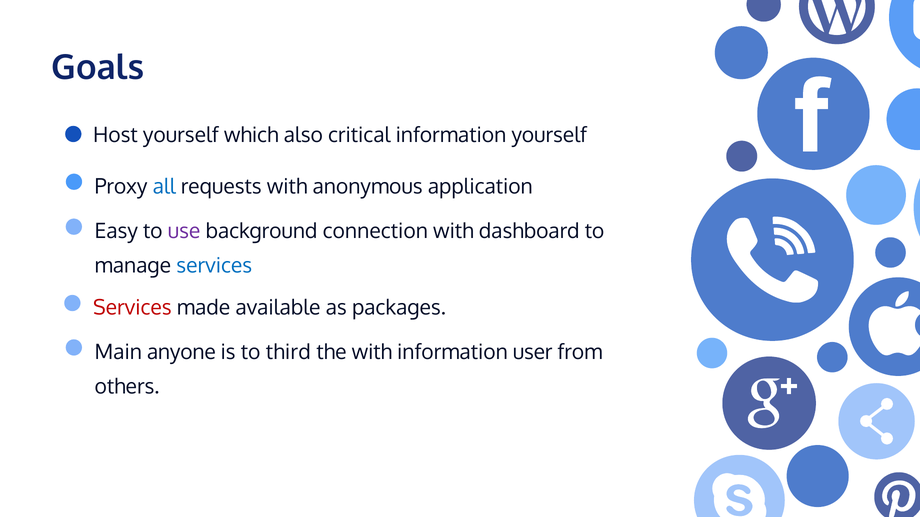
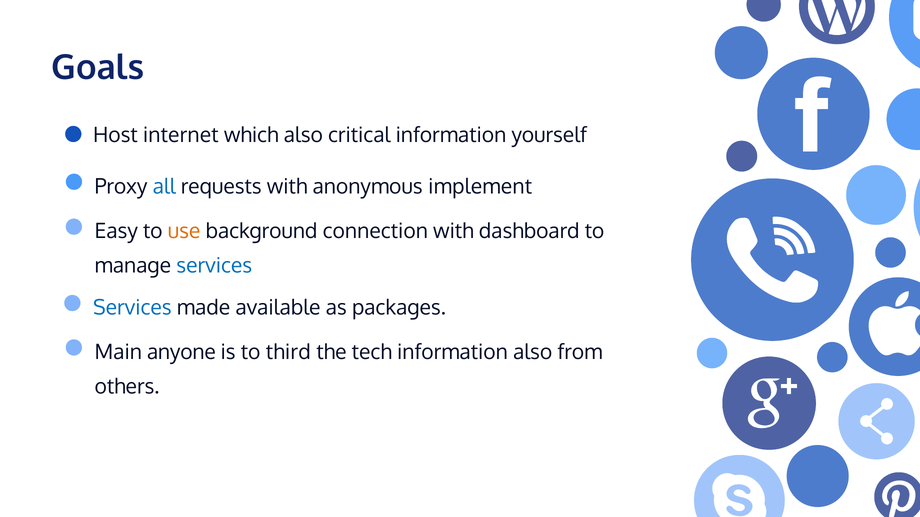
Host yourself: yourself -> internet
application: application -> implement
use colour: purple -> orange
Services at (132, 308) colour: red -> blue
the with: with -> tech
information user: user -> also
